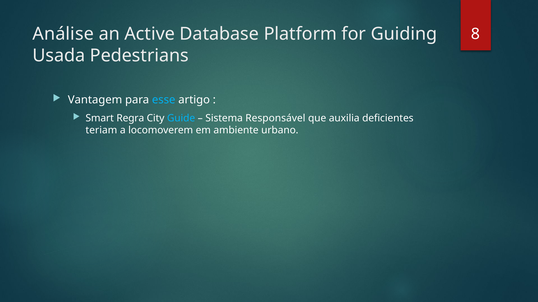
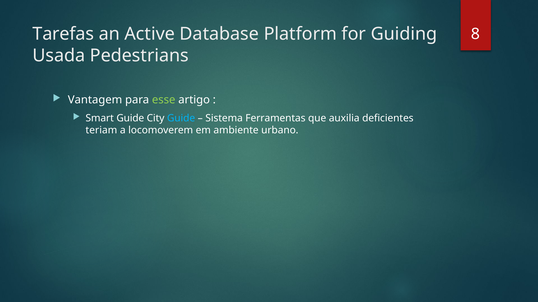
Análise: Análise -> Tarefas
esse colour: light blue -> light green
Smart Regra: Regra -> Guide
Responsável: Responsável -> Ferramentas
